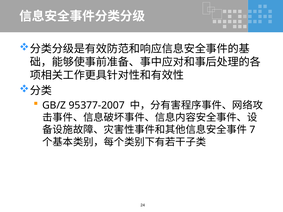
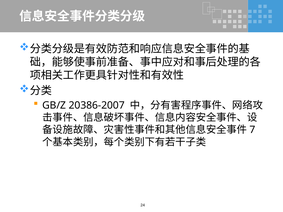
95377-2007: 95377-2007 -> 20386-2007
